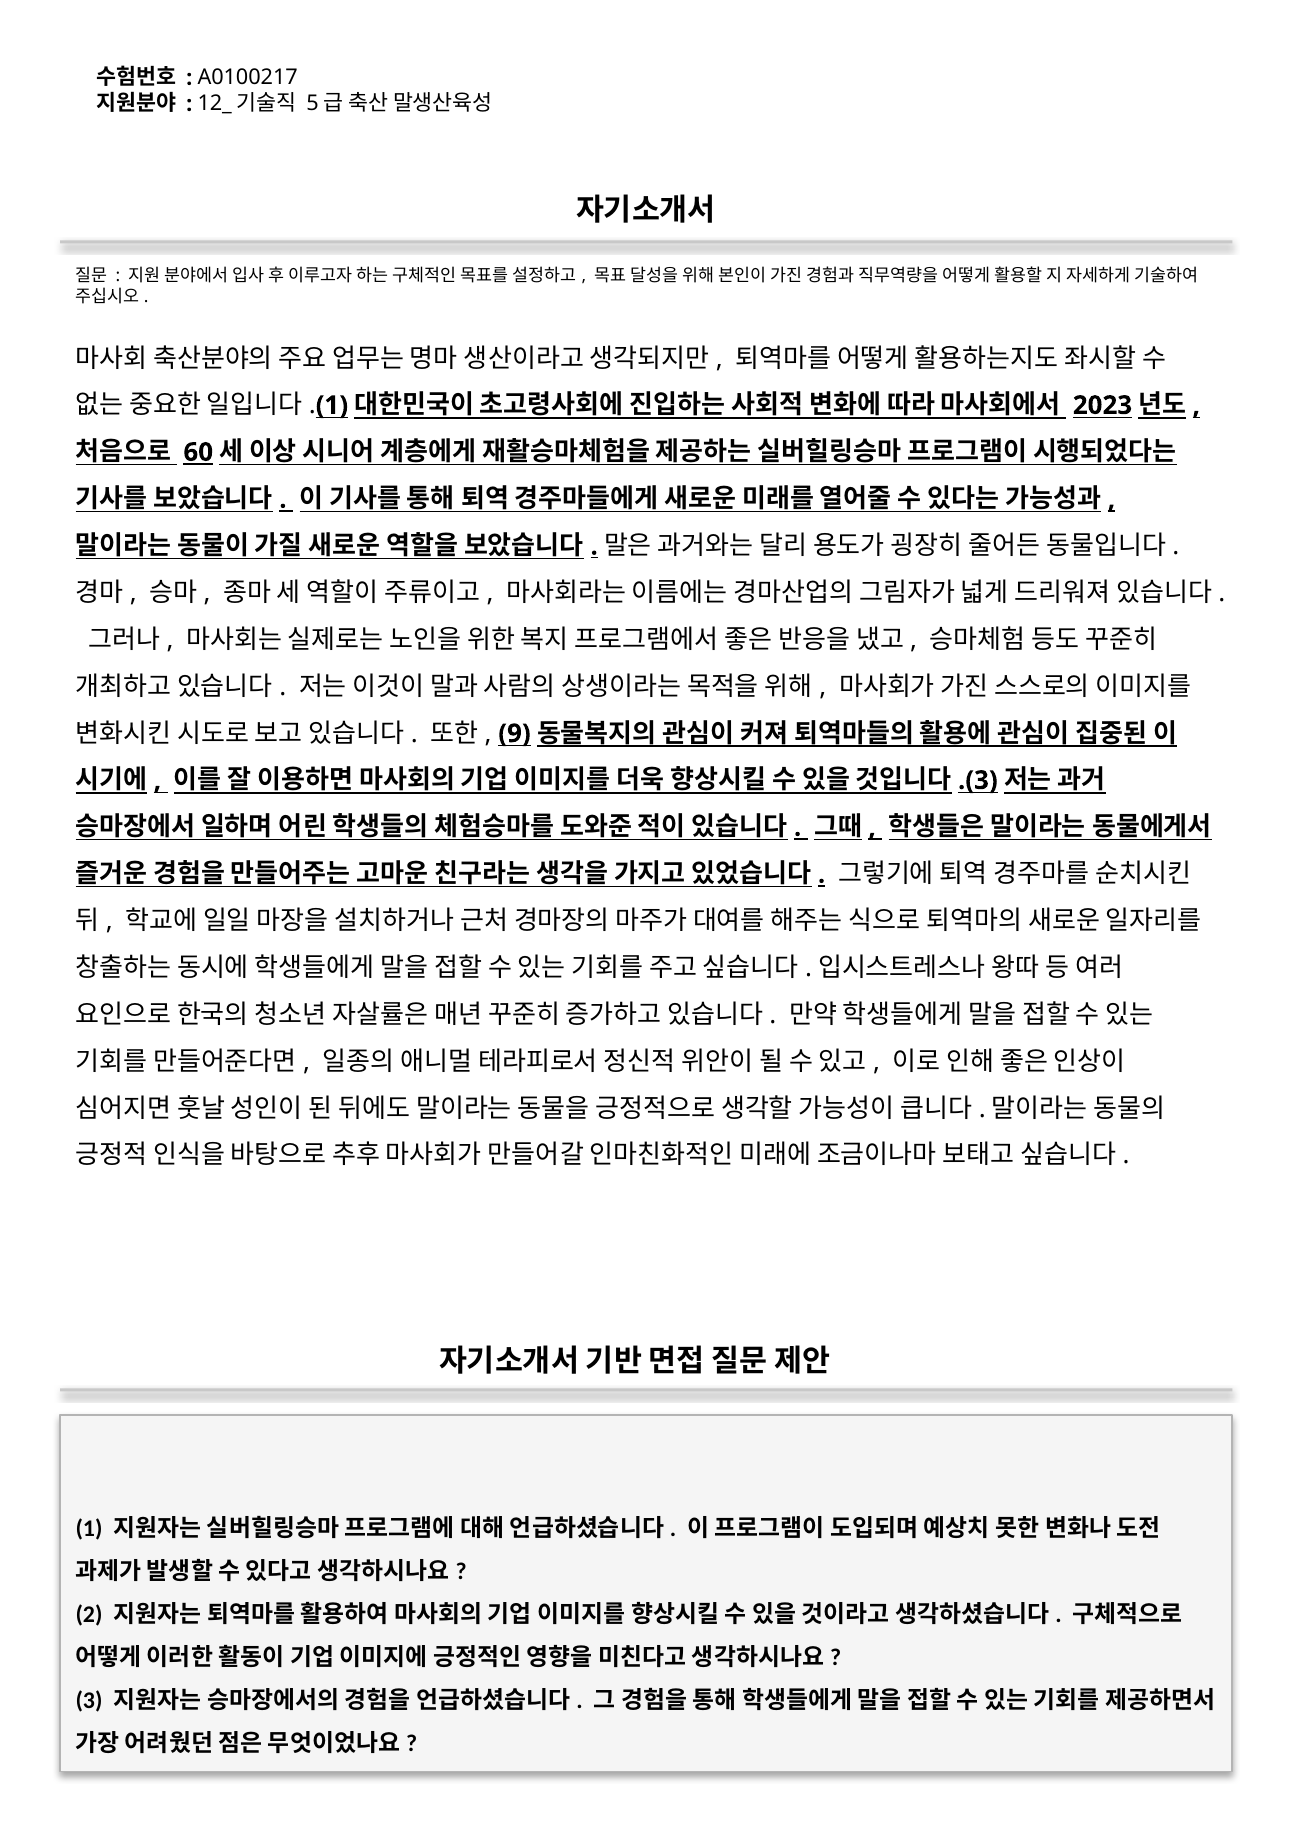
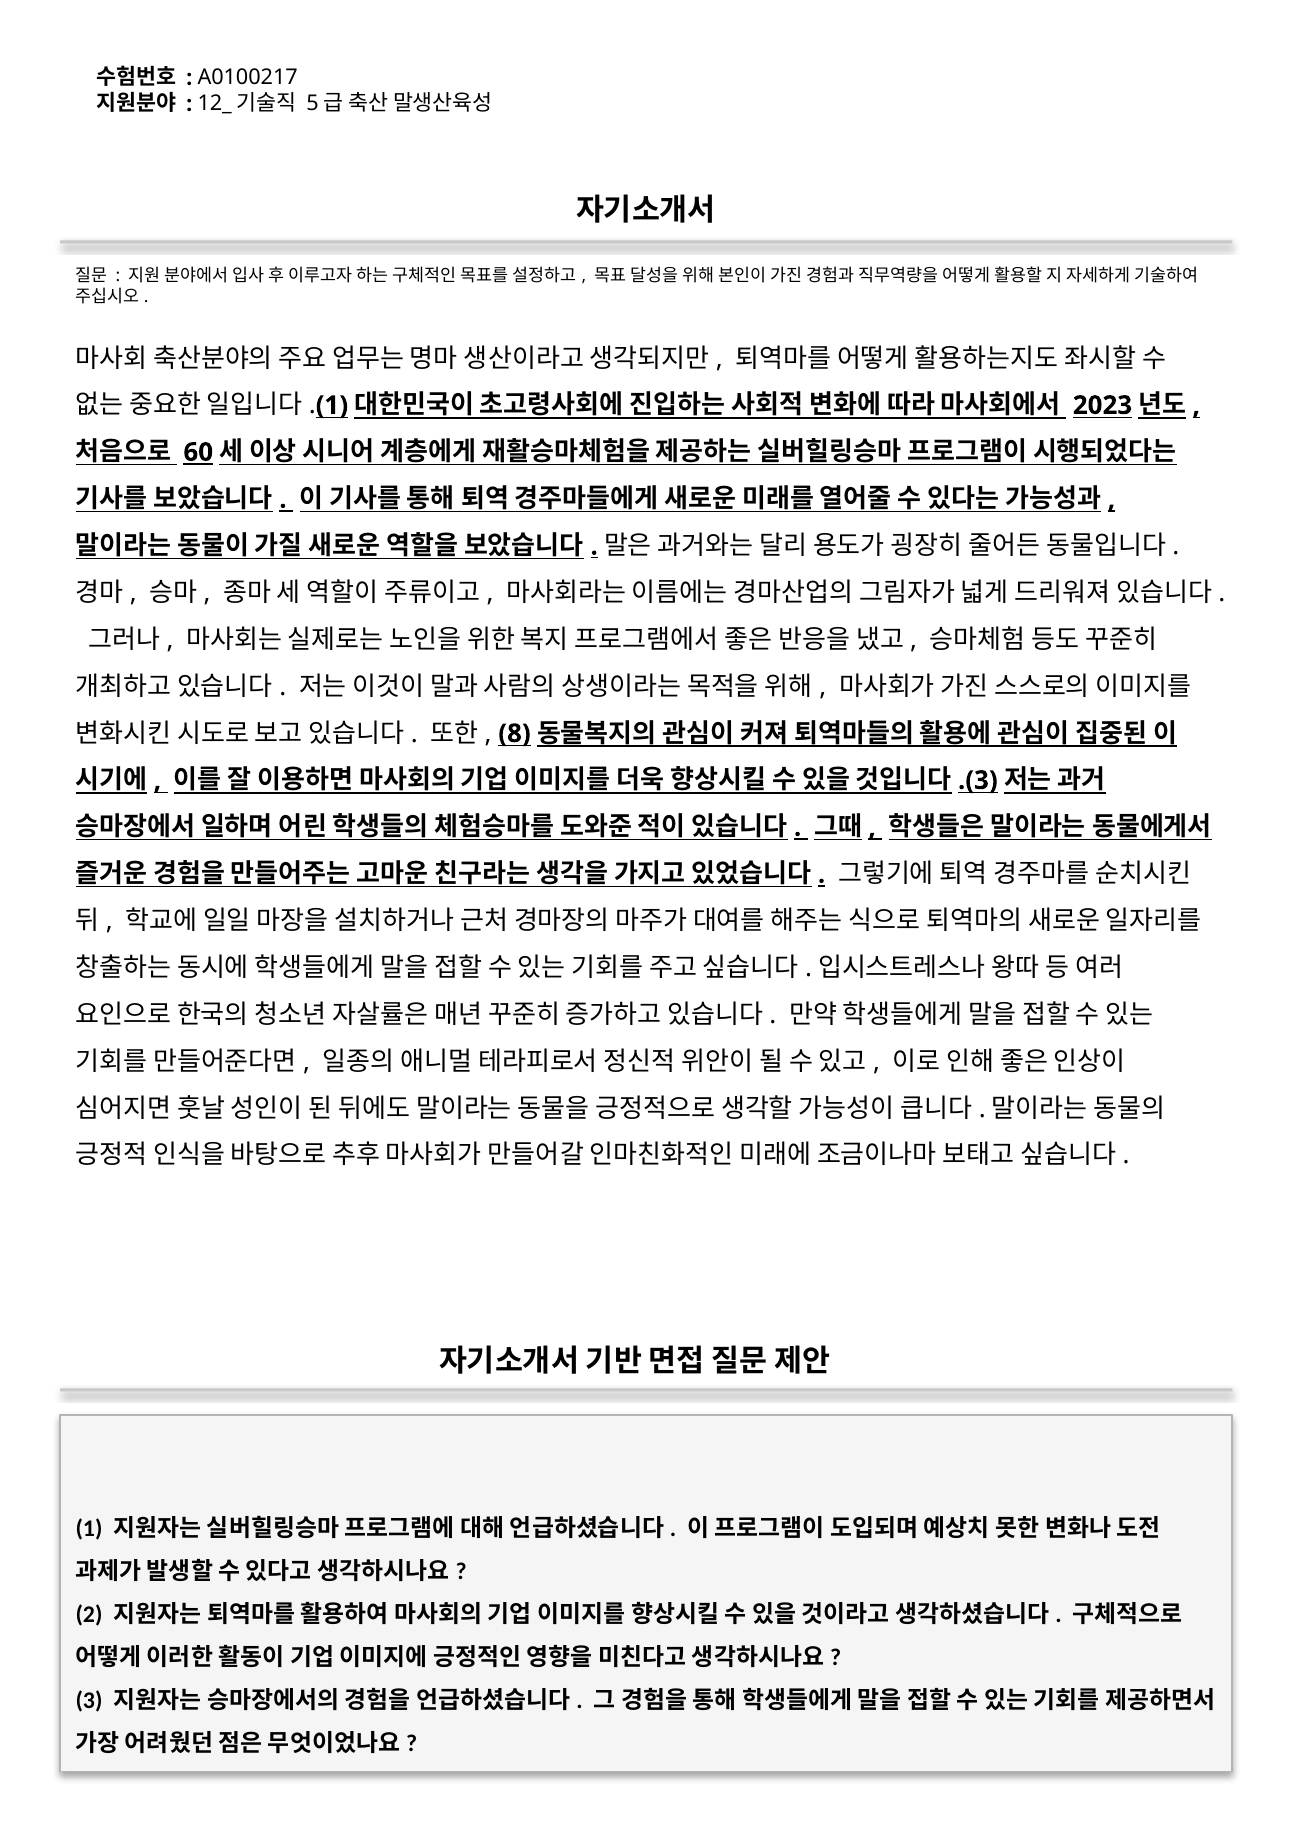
9: 9 -> 8
